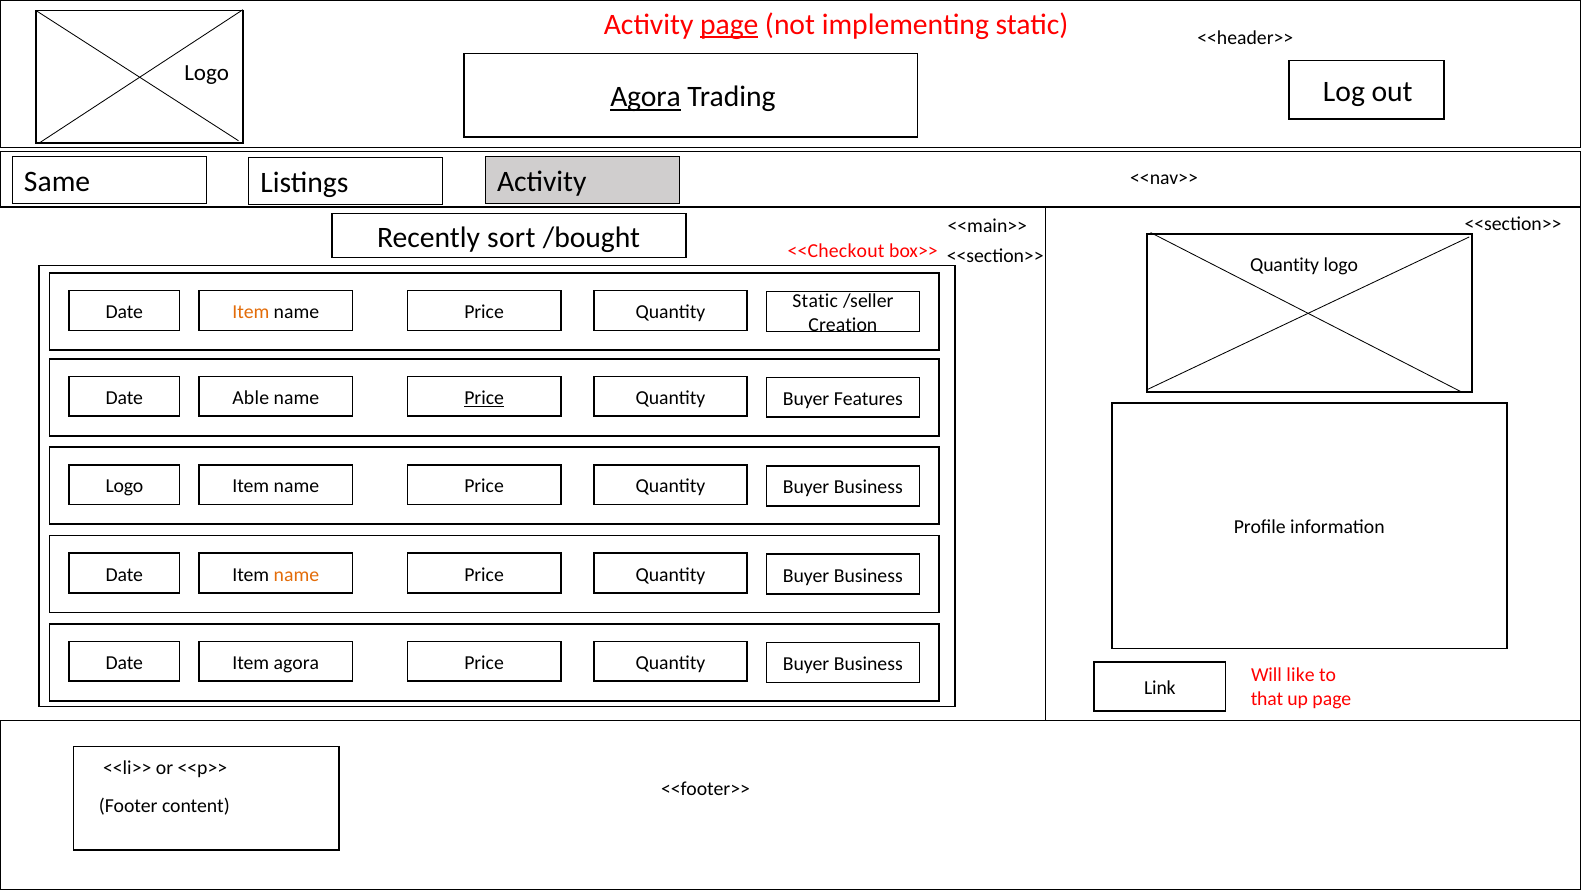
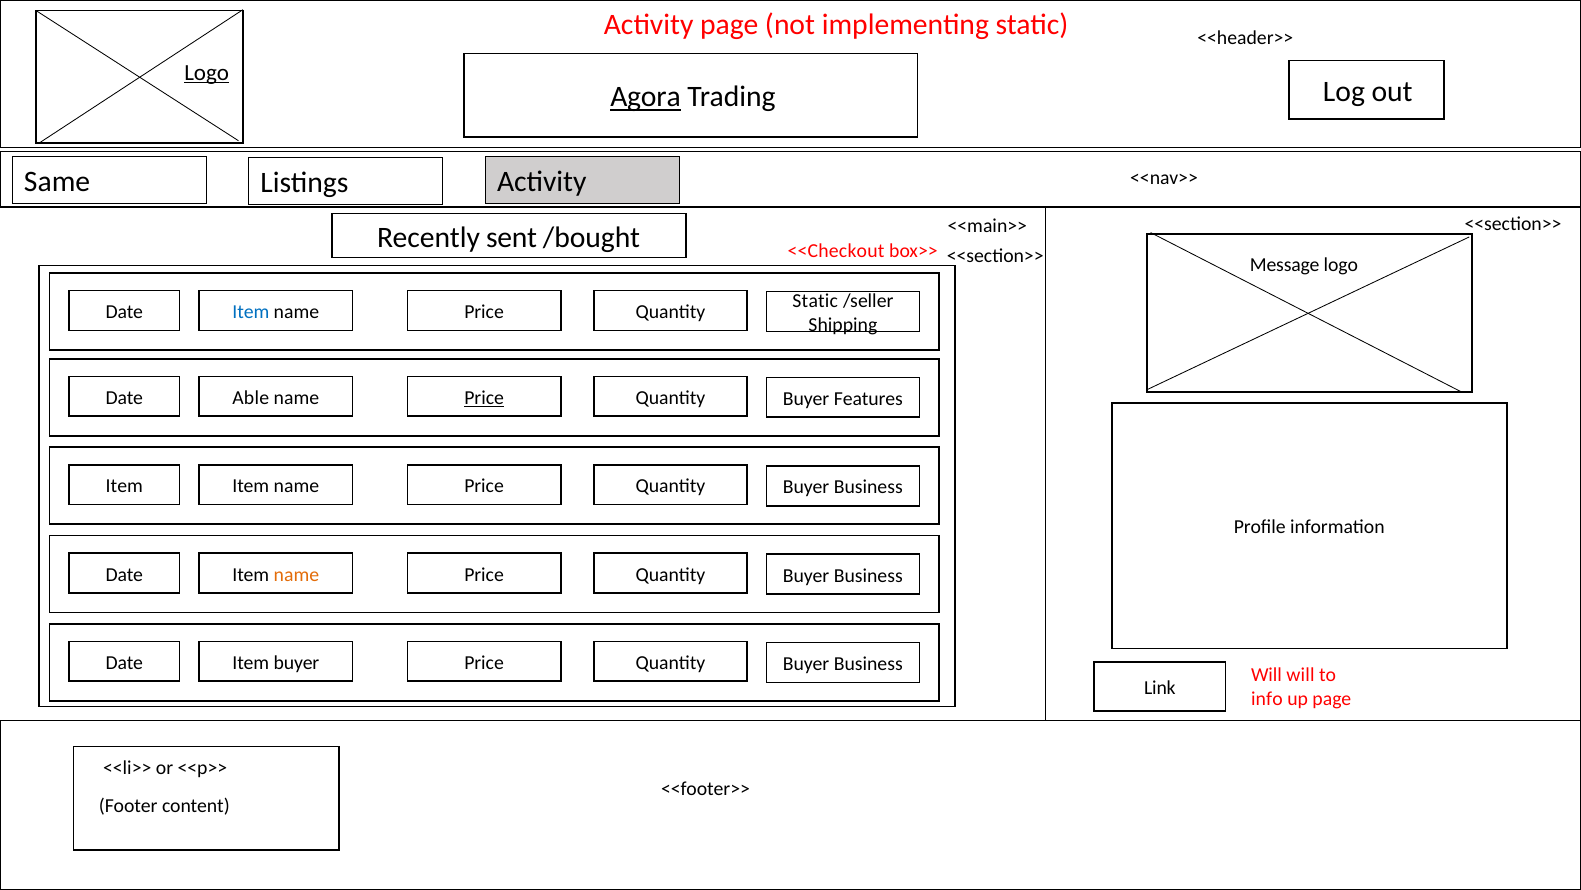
page at (729, 25) underline: present -> none
Logo at (207, 72) underline: none -> present
sort: sort -> sent
Quantity at (1285, 265): Quantity -> Message
Item at (251, 312) colour: orange -> blue
Creation: Creation -> Shipping
Logo at (124, 486): Logo -> Item
Item agora: agora -> buyer
Will like: like -> will
that: that -> info
